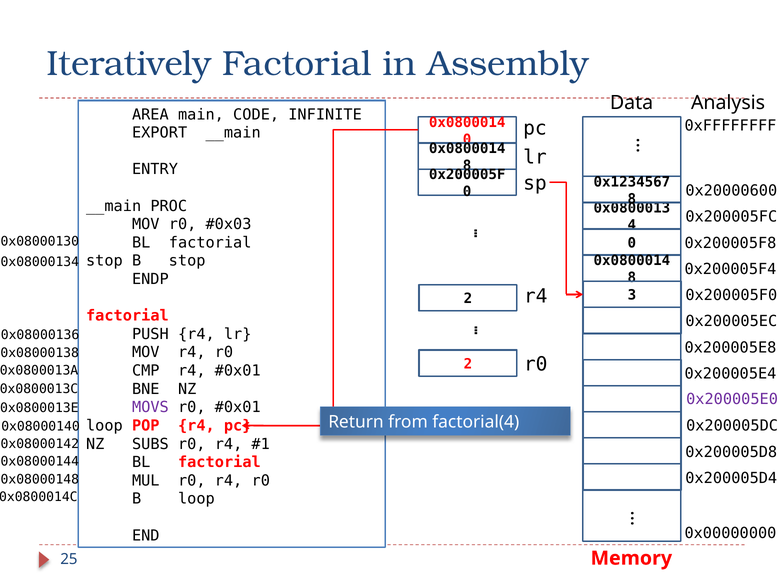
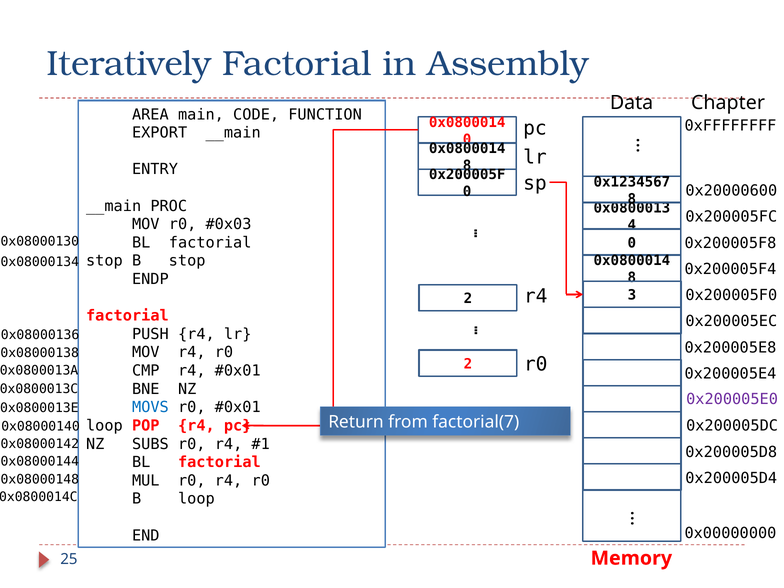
Analysis: Analysis -> Chapter
INFINITE: INFINITE -> FUNCTION
MOVS colour: purple -> blue
factorial(4: factorial(4 -> factorial(7
